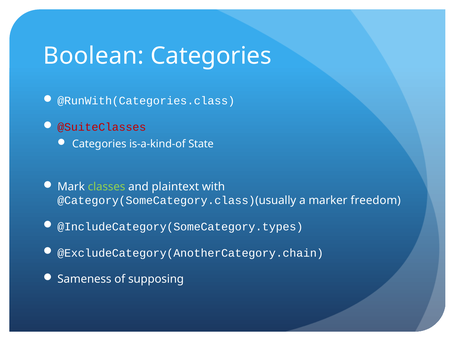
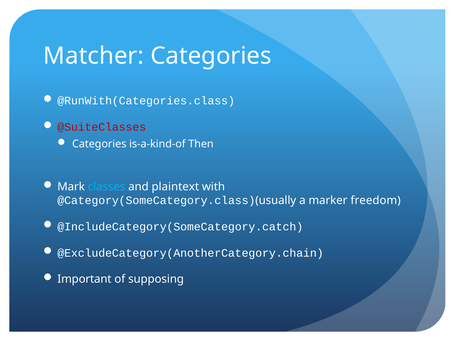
Boolean: Boolean -> Matcher
State: State -> Then
classes colour: light green -> light blue
@IncludeCategory(SomeCategory.types: @IncludeCategory(SomeCategory.types -> @IncludeCategory(SomeCategory.catch
Sameness: Sameness -> Important
